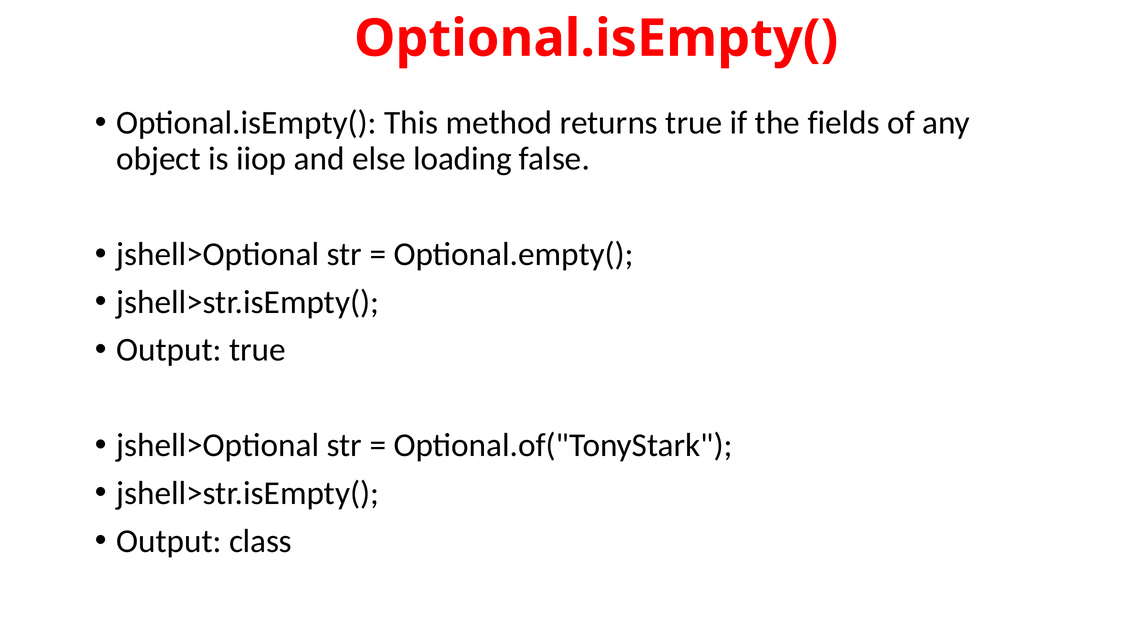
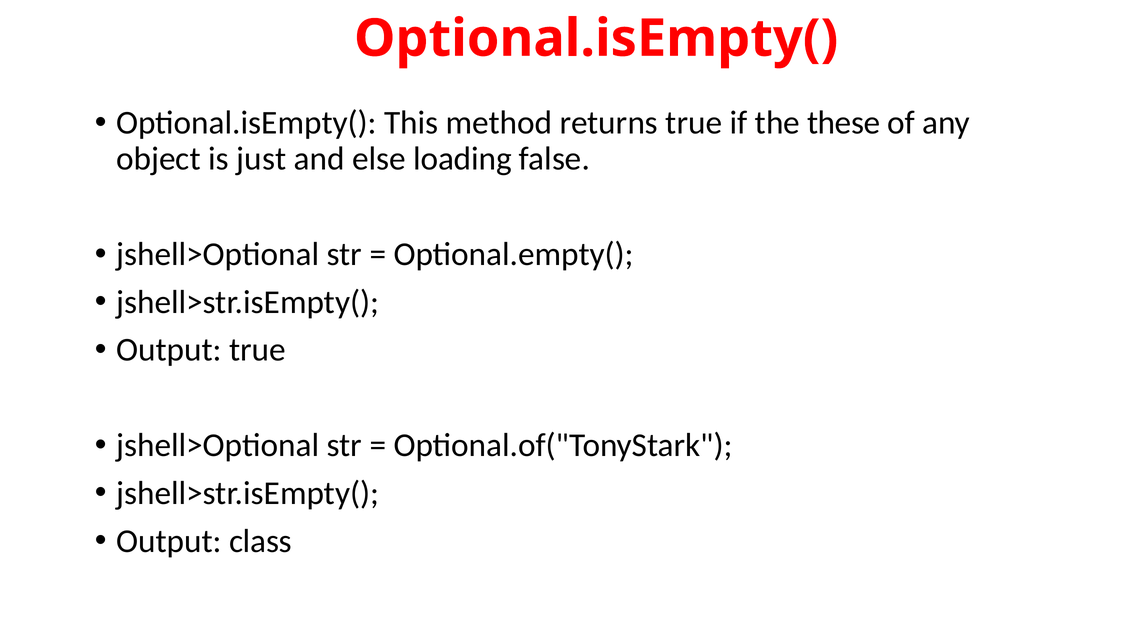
fields: fields -> these
iiop: iiop -> just
